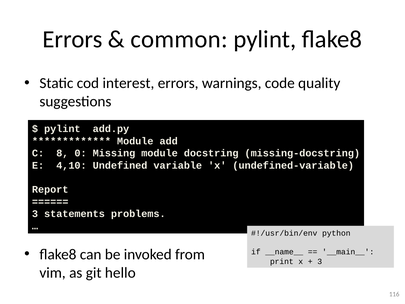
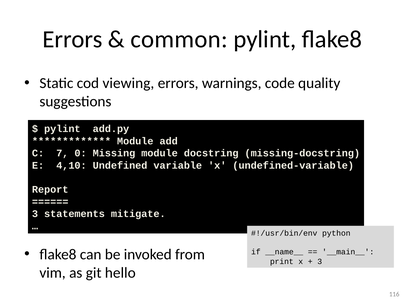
interest: interest -> viewing
8: 8 -> 7
problems: problems -> mitigate
